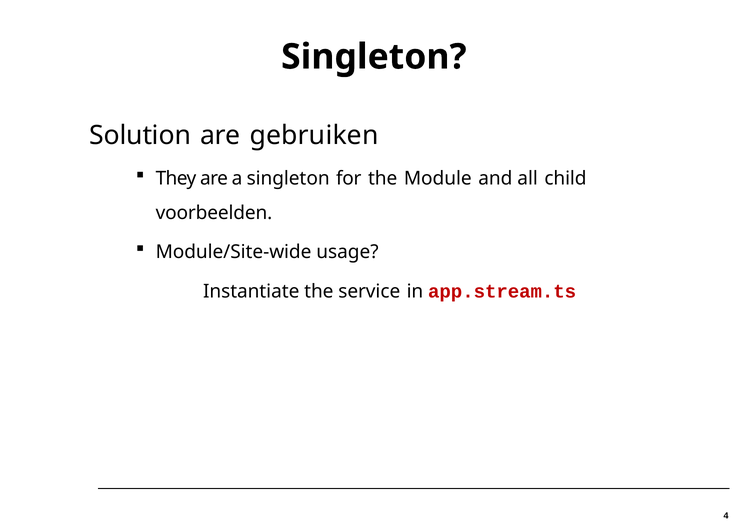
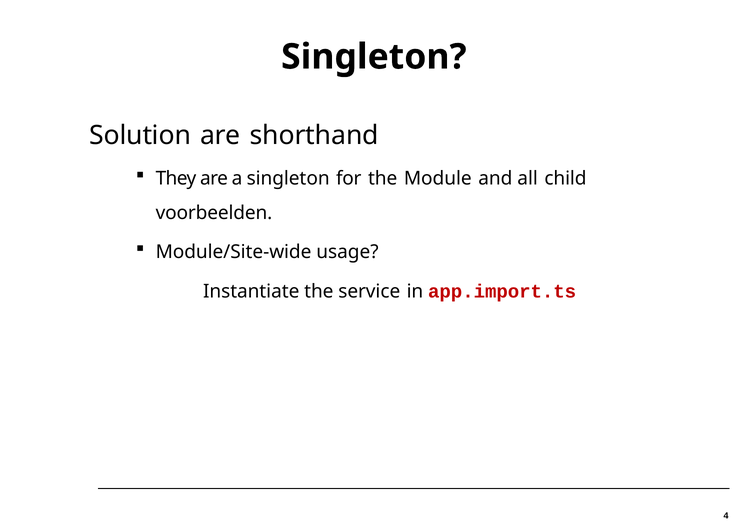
gebruiken: gebruiken -> shorthand
app.stream.ts: app.stream.ts -> app.import.ts
